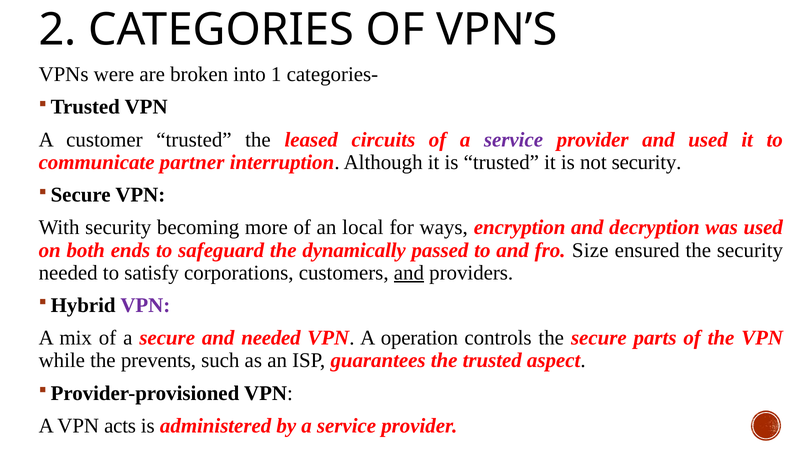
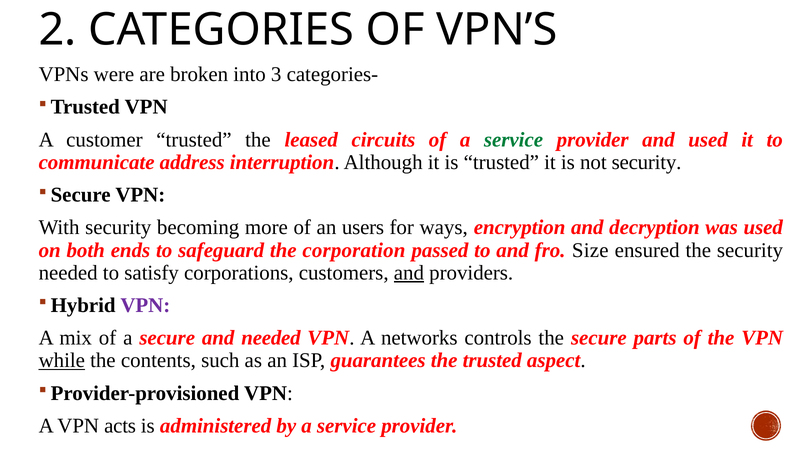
1: 1 -> 3
service at (514, 140) colour: purple -> green
partner: partner -> address
local: local -> users
dynamically: dynamically -> corporation
operation: operation -> networks
while underline: none -> present
prevents: prevents -> contents
